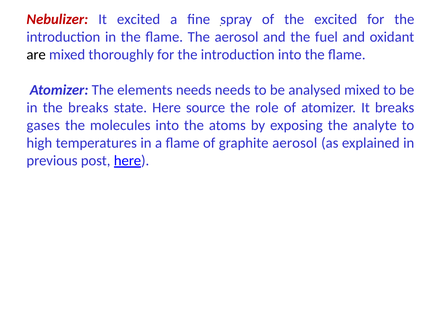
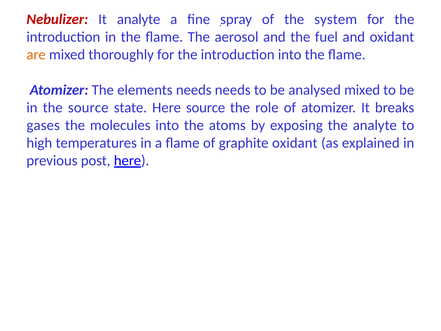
It excited: excited -> analyte
the excited: excited -> system
are colour: black -> orange
the breaks: breaks -> source
graphite aerosol: aerosol -> oxidant
